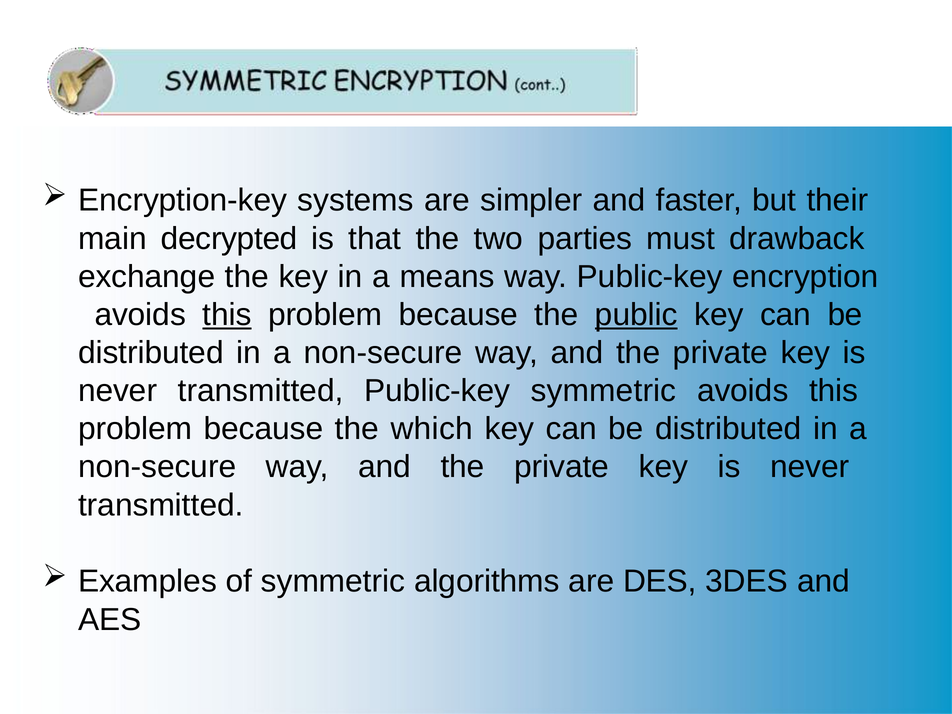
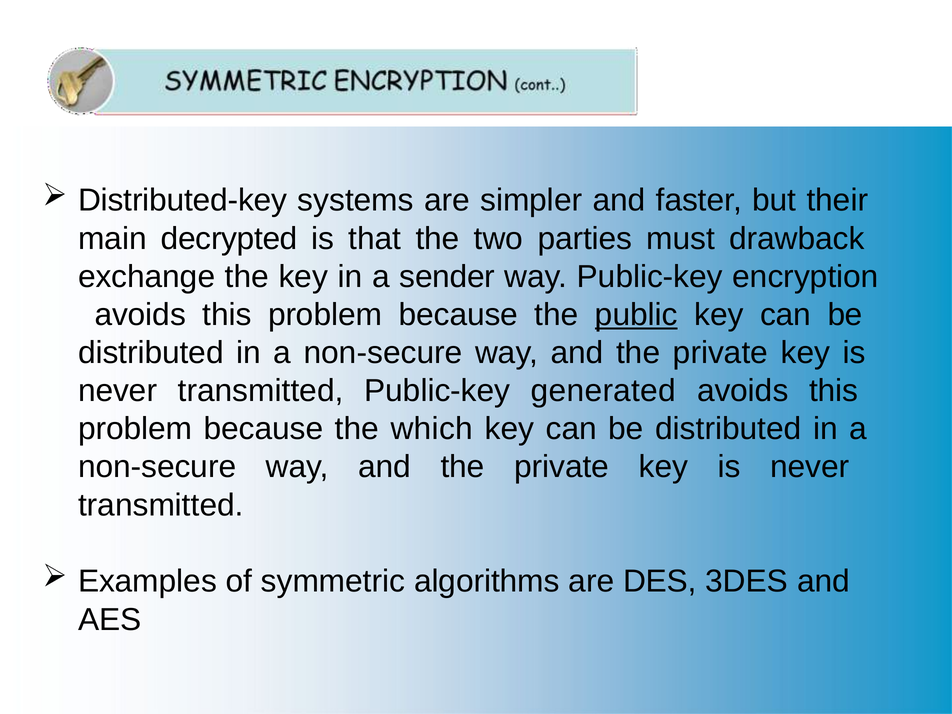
Encryption-key: Encryption-key -> Distributed-key
means: means -> sender
this at (227, 315) underline: present -> none
Public-key symmetric: symmetric -> generated
